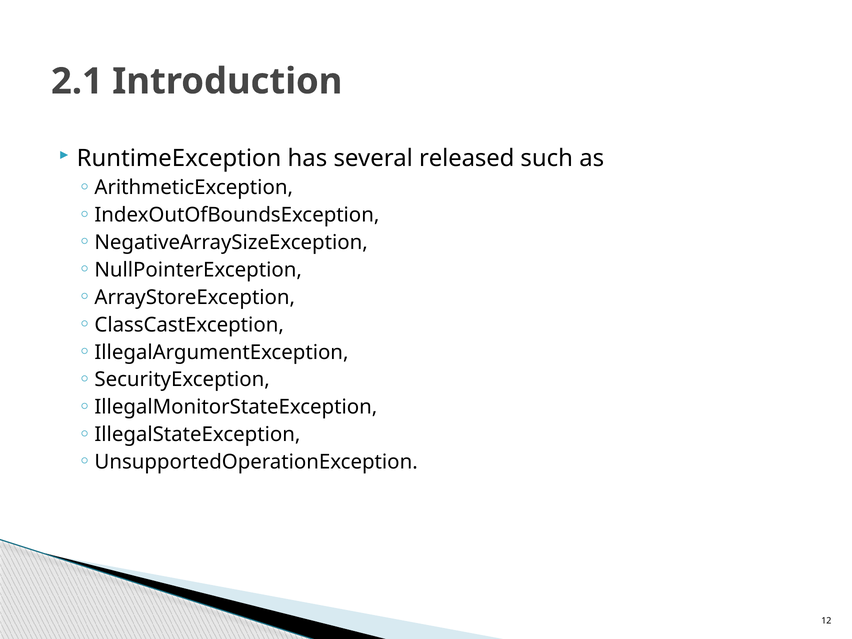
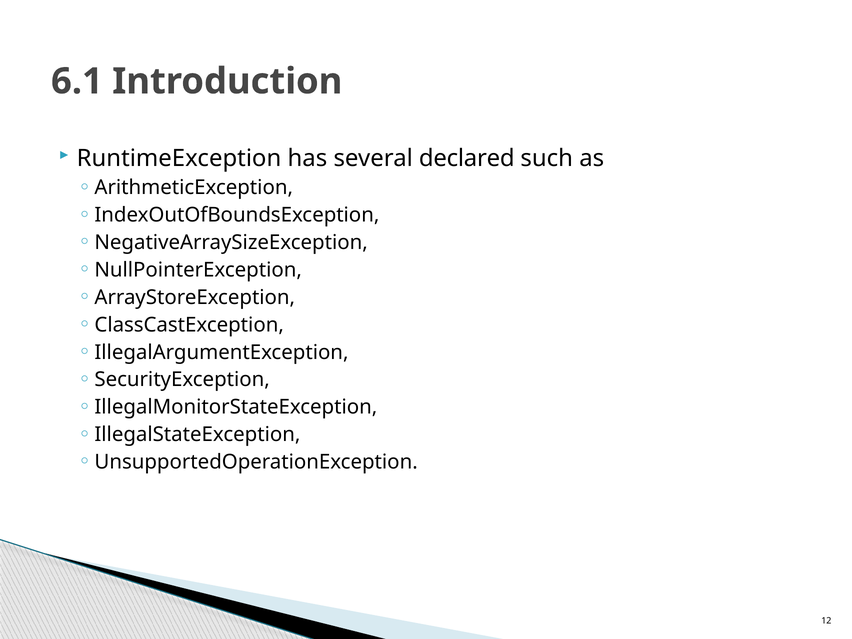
2.1: 2.1 -> 6.1
released: released -> declared
